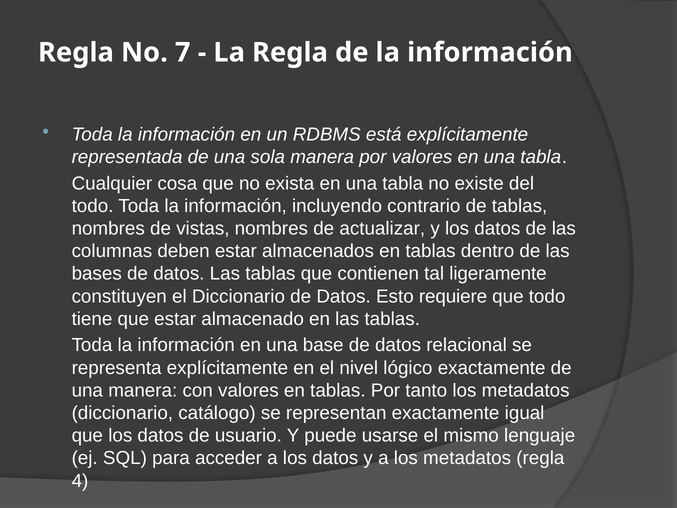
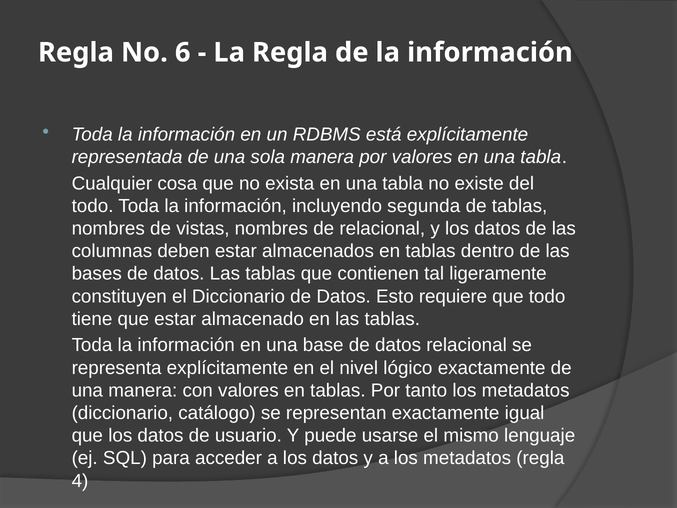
7: 7 -> 6
contrario: contrario -> segunda
de actualizar: actualizar -> relacional
